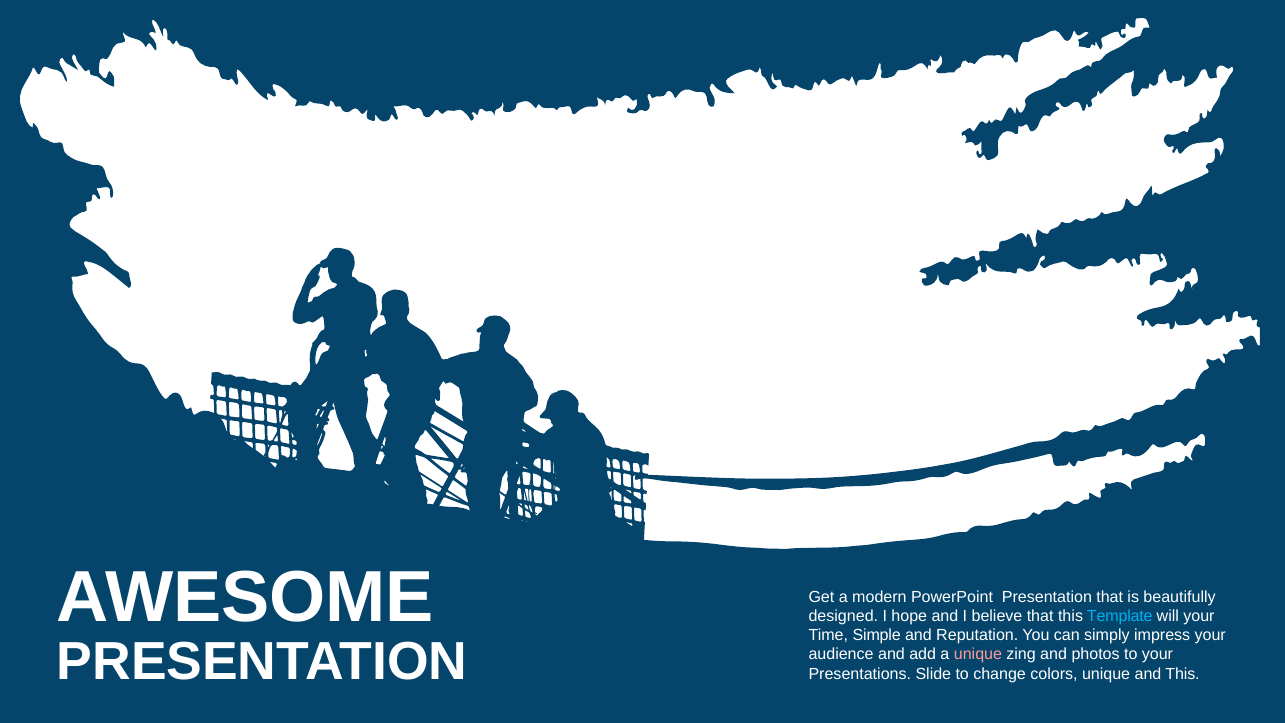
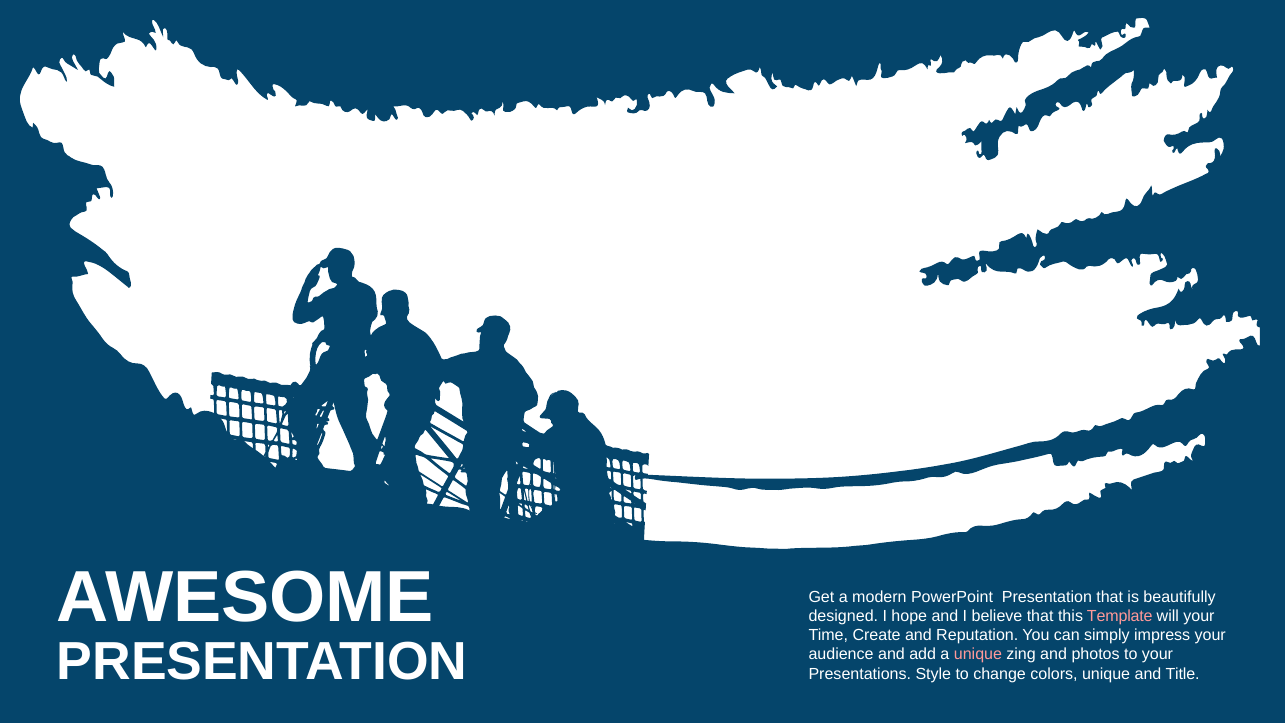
Template colour: light blue -> pink
Simple: Simple -> Create
Slide: Slide -> Style
and This: This -> Title
